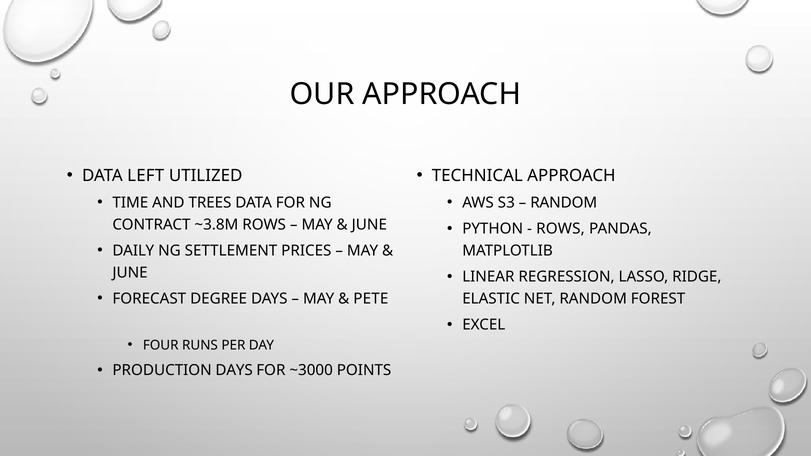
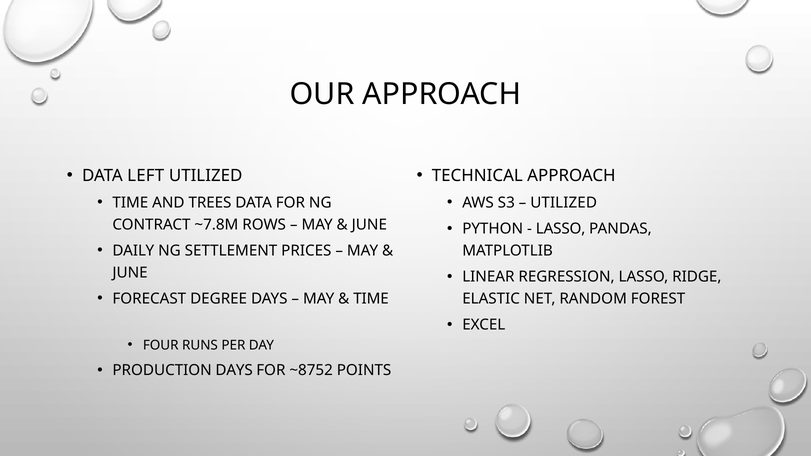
RANDOM at (564, 203): RANDOM -> UTILIZED
~3.8M: ~3.8M -> ~7.8M
ROWS at (560, 229): ROWS -> LASSO
PETE at (371, 299): PETE -> TIME
~3000: ~3000 -> ~8752
